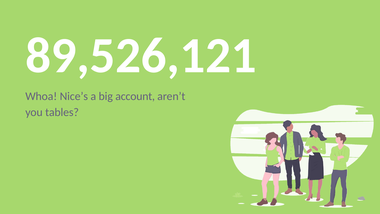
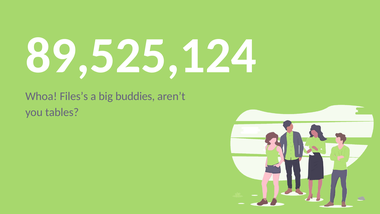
89,526,121: 89,526,121 -> 89,525,124
Nice’s: Nice’s -> Files’s
account: account -> buddies
